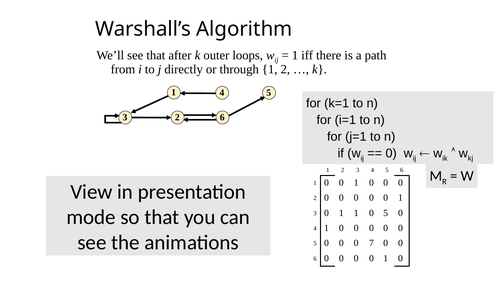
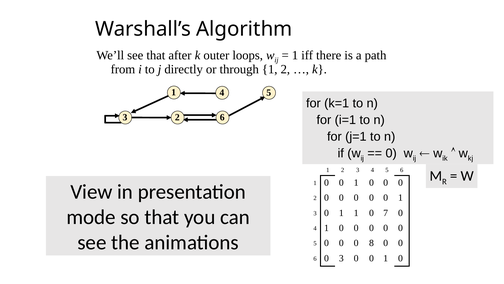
1 0 5: 5 -> 7
7: 7 -> 8
6 0 0: 0 -> 3
